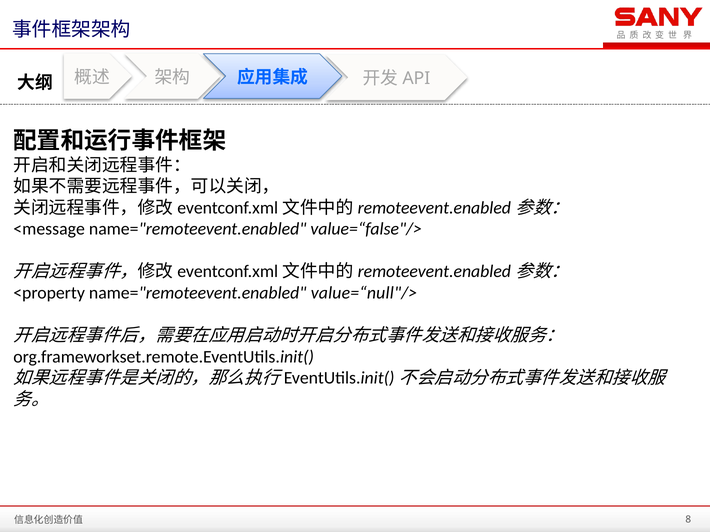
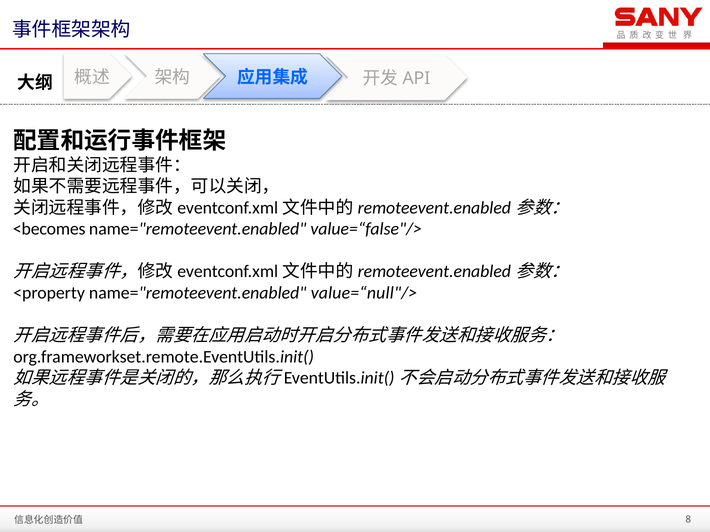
<message: <message -> <becomes
